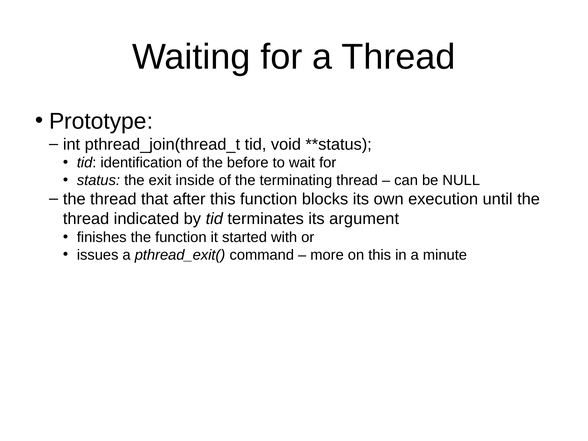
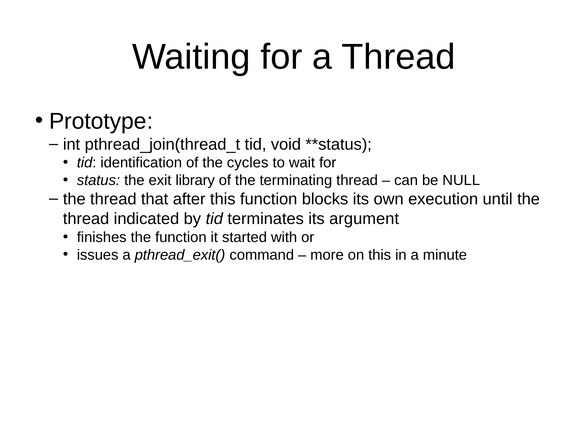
before: before -> cycles
inside: inside -> library
